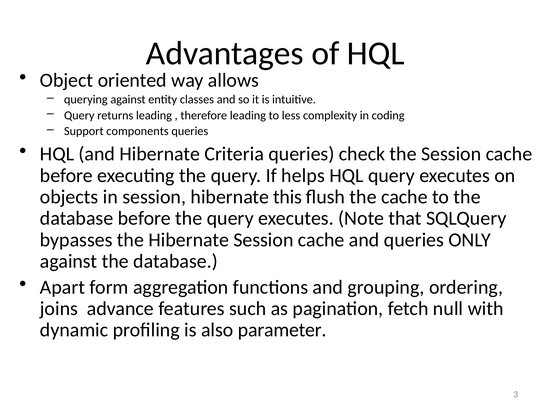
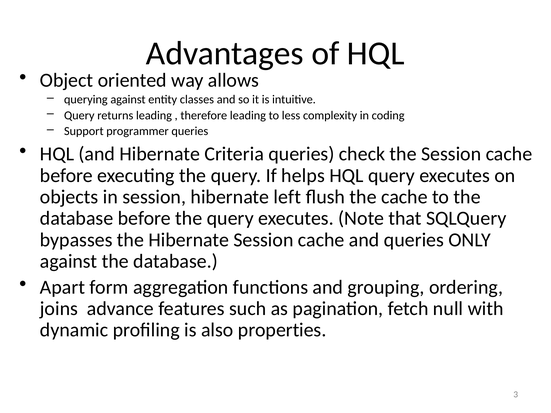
components: components -> programmer
this: this -> left
parameter: parameter -> properties
